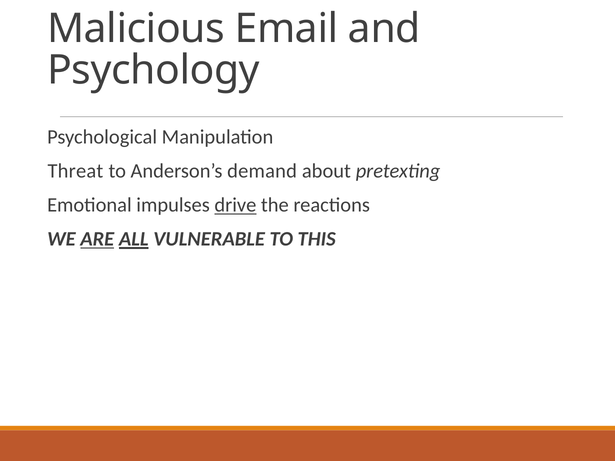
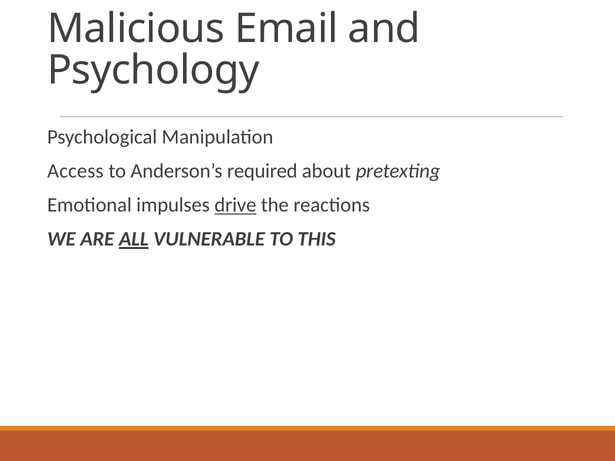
Threat: Threat -> Access
demand: demand -> required
ARE underline: present -> none
